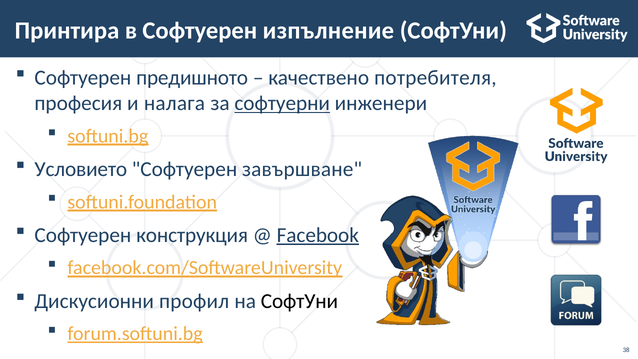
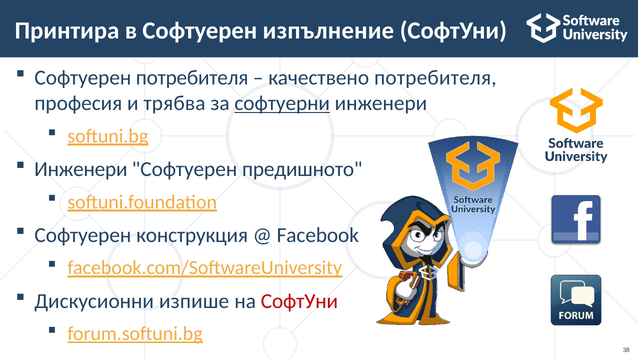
Софтуерен предишното: предишното -> потребителя
налага: налага -> трябва
Условието at (81, 169): Условието -> Инженери
завършване: завършване -> предишното
Facebook underline: present -> none
профил: профил -> изпише
СофтУни at (299, 301) colour: black -> red
